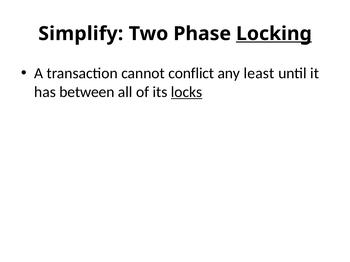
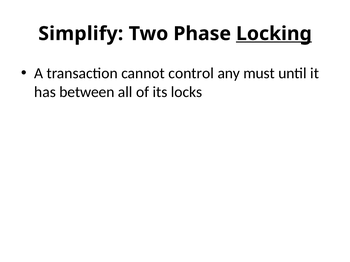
conflict: conflict -> control
least: least -> must
locks underline: present -> none
